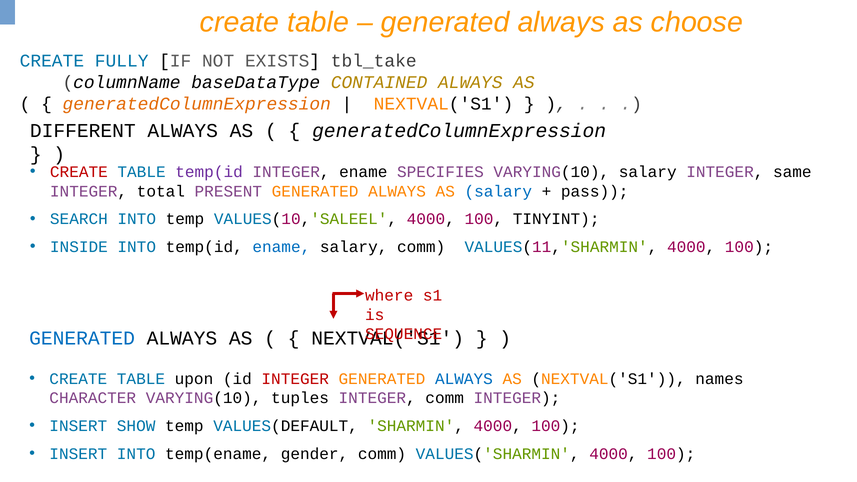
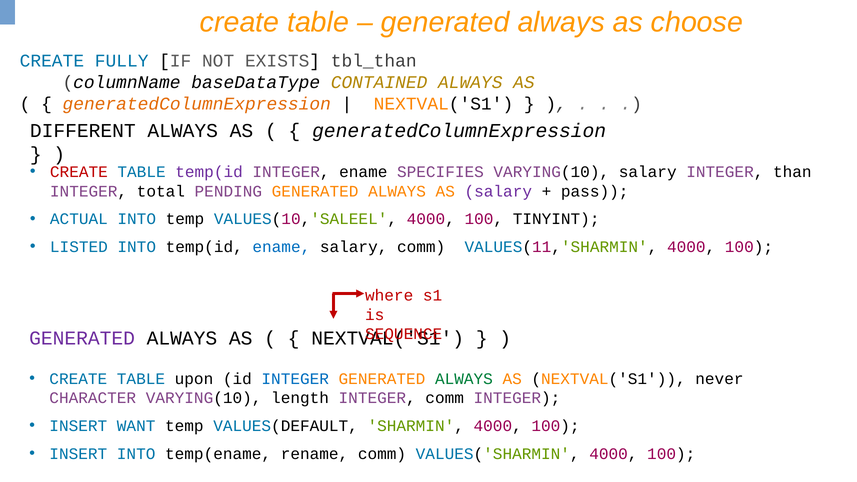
tbl_take: tbl_take -> tbl_than
same: same -> than
PRESENT: PRESENT -> PENDING
salary at (498, 191) colour: blue -> purple
SEARCH: SEARCH -> ACTUAL
INSIDE: INSIDE -> LISTED
GENERATED at (82, 338) colour: blue -> purple
INTEGER at (295, 379) colour: red -> blue
ALWAYS at (464, 379) colour: blue -> green
names: names -> never
tuples: tuples -> length
SHOW: SHOW -> WANT
gender: gender -> rename
